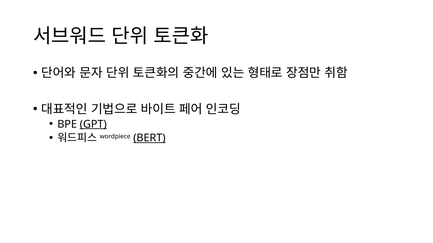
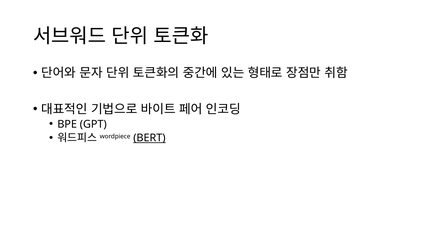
GPT underline: present -> none
